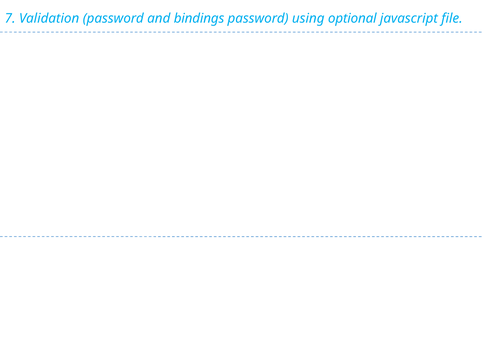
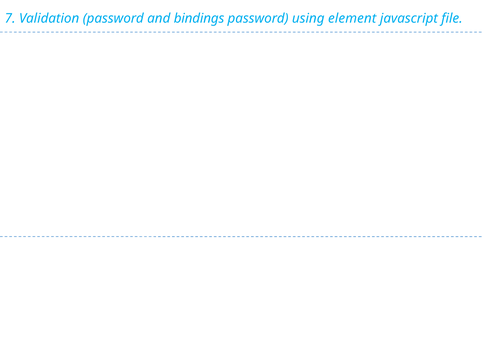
optional: optional -> element
